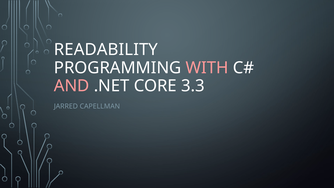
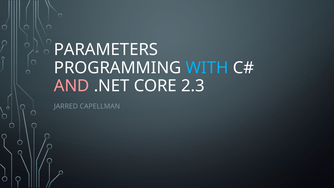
READABILITY: READABILITY -> PARAMETERS
WITH colour: pink -> light blue
3.3: 3.3 -> 2.3
